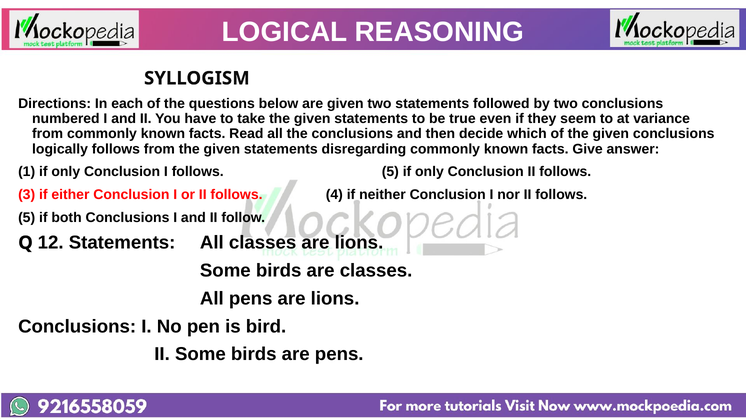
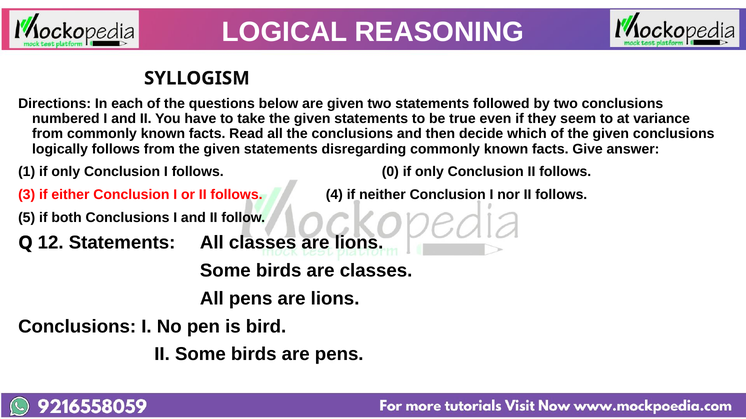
I follows 5: 5 -> 0
